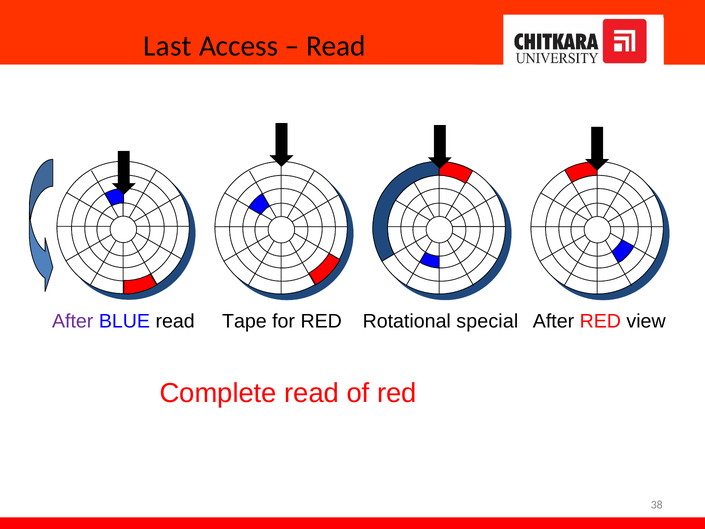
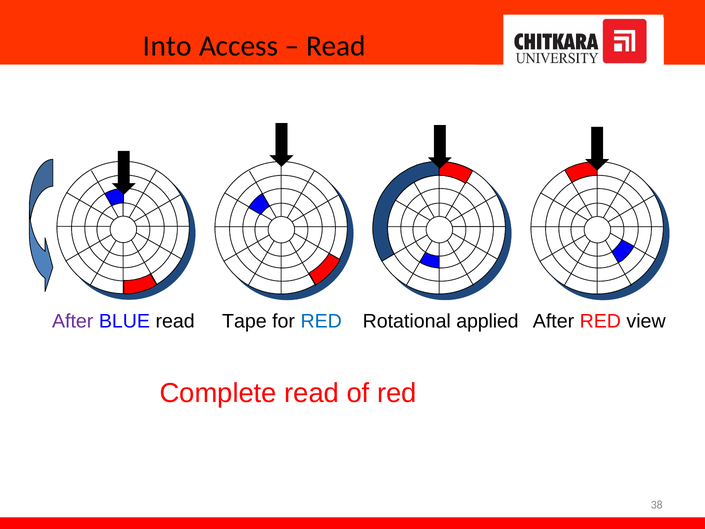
Last: Last -> Into
RED at (321, 321) colour: black -> blue
special: special -> applied
